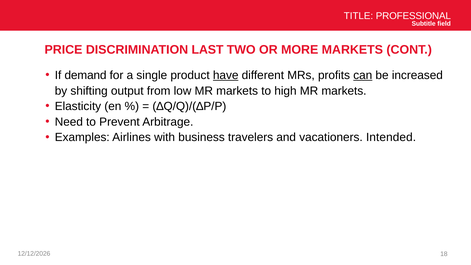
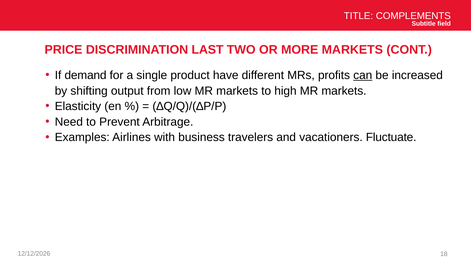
PROFESSIONAL: PROFESSIONAL -> COMPLEMENTS
have underline: present -> none
Intended: Intended -> Fluctuate
